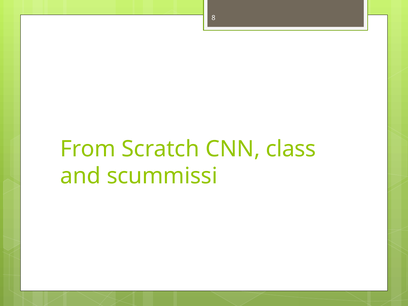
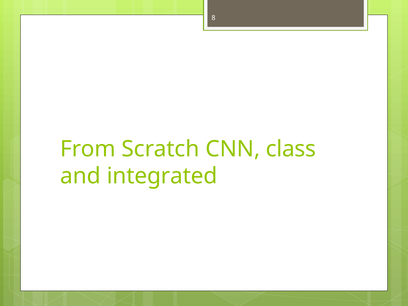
scummissi: scummissi -> integrated
